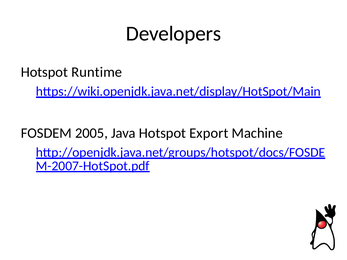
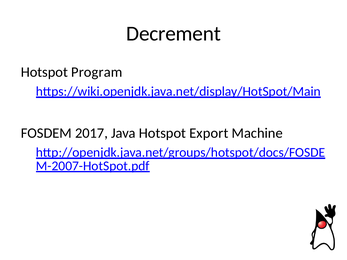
Developers: Developers -> Decrement
Runtime: Runtime -> Program
2005: 2005 -> 2017
